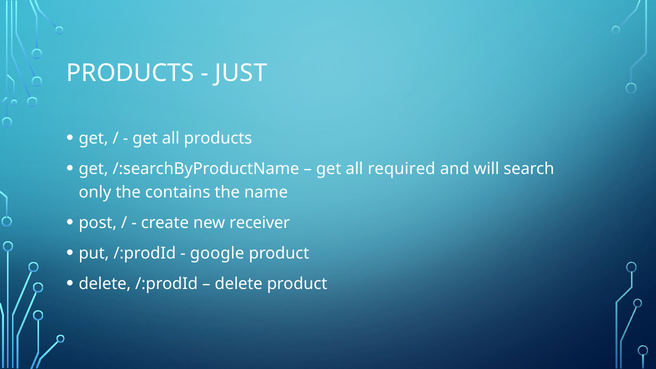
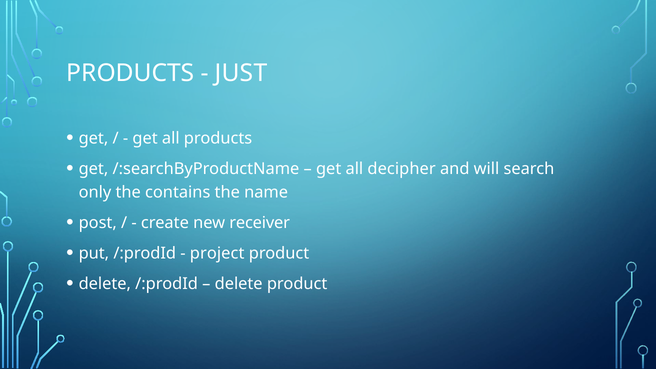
required: required -> decipher
google: google -> project
